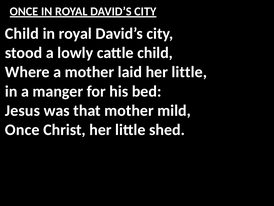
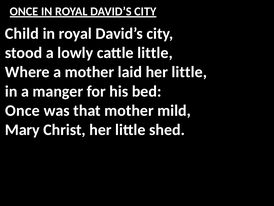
cattle child: child -> little
Jesus at (22, 110): Jesus -> Once
Once at (22, 129): Once -> Mary
